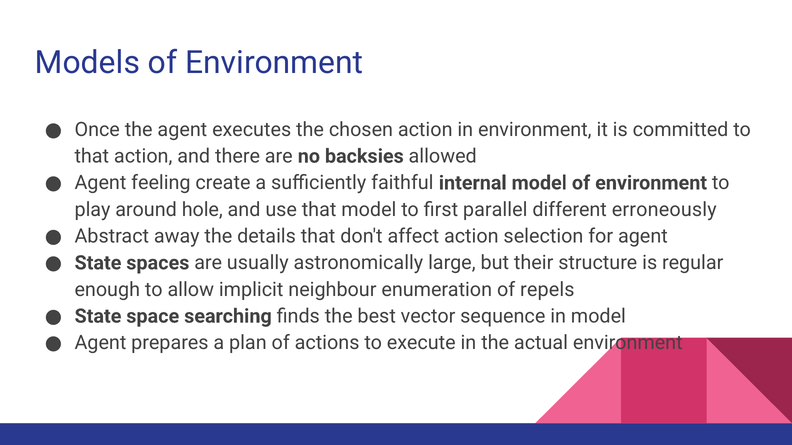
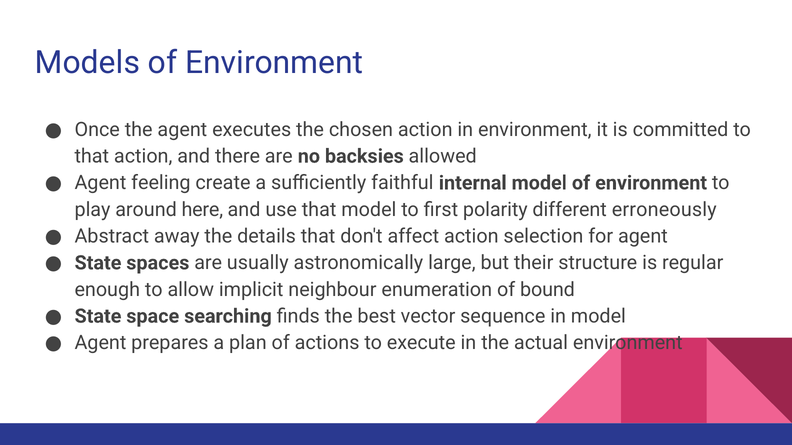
hole: hole -> here
parallel: parallel -> polarity
repels: repels -> bound
